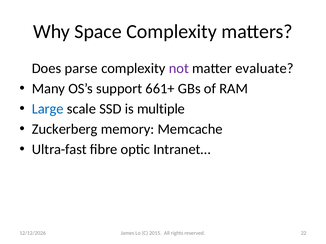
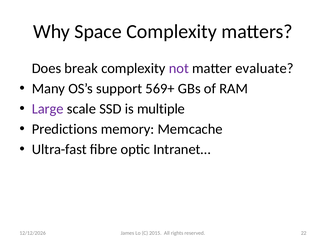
parse: parse -> break
661+: 661+ -> 569+
Large colour: blue -> purple
Zuckerberg: Zuckerberg -> Predictions
